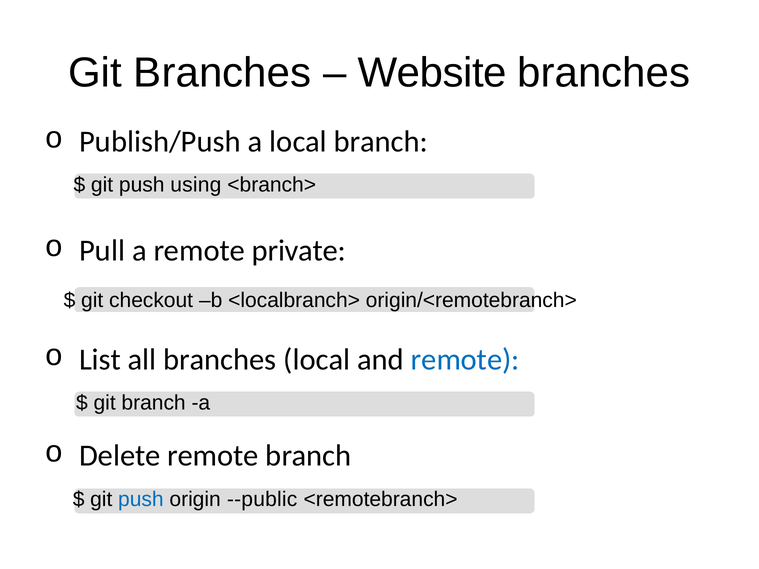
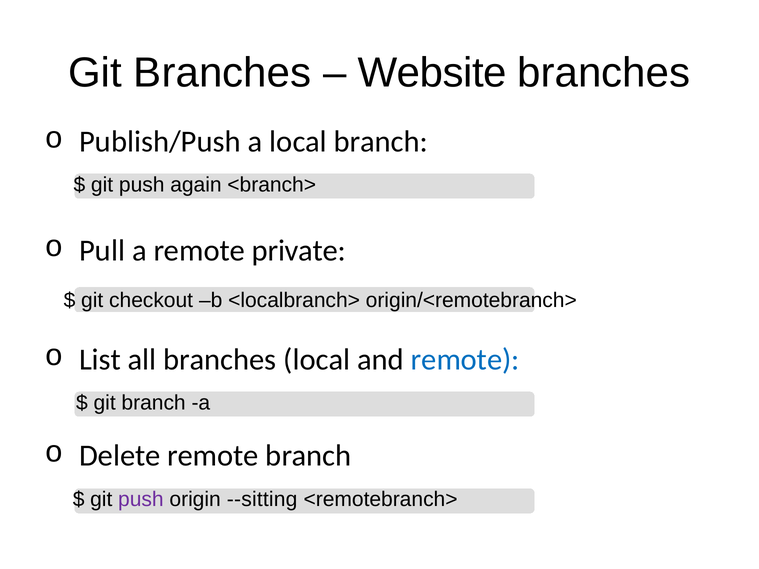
using: using -> again
push at (141, 500) colour: blue -> purple
--public: --public -> --sitting
